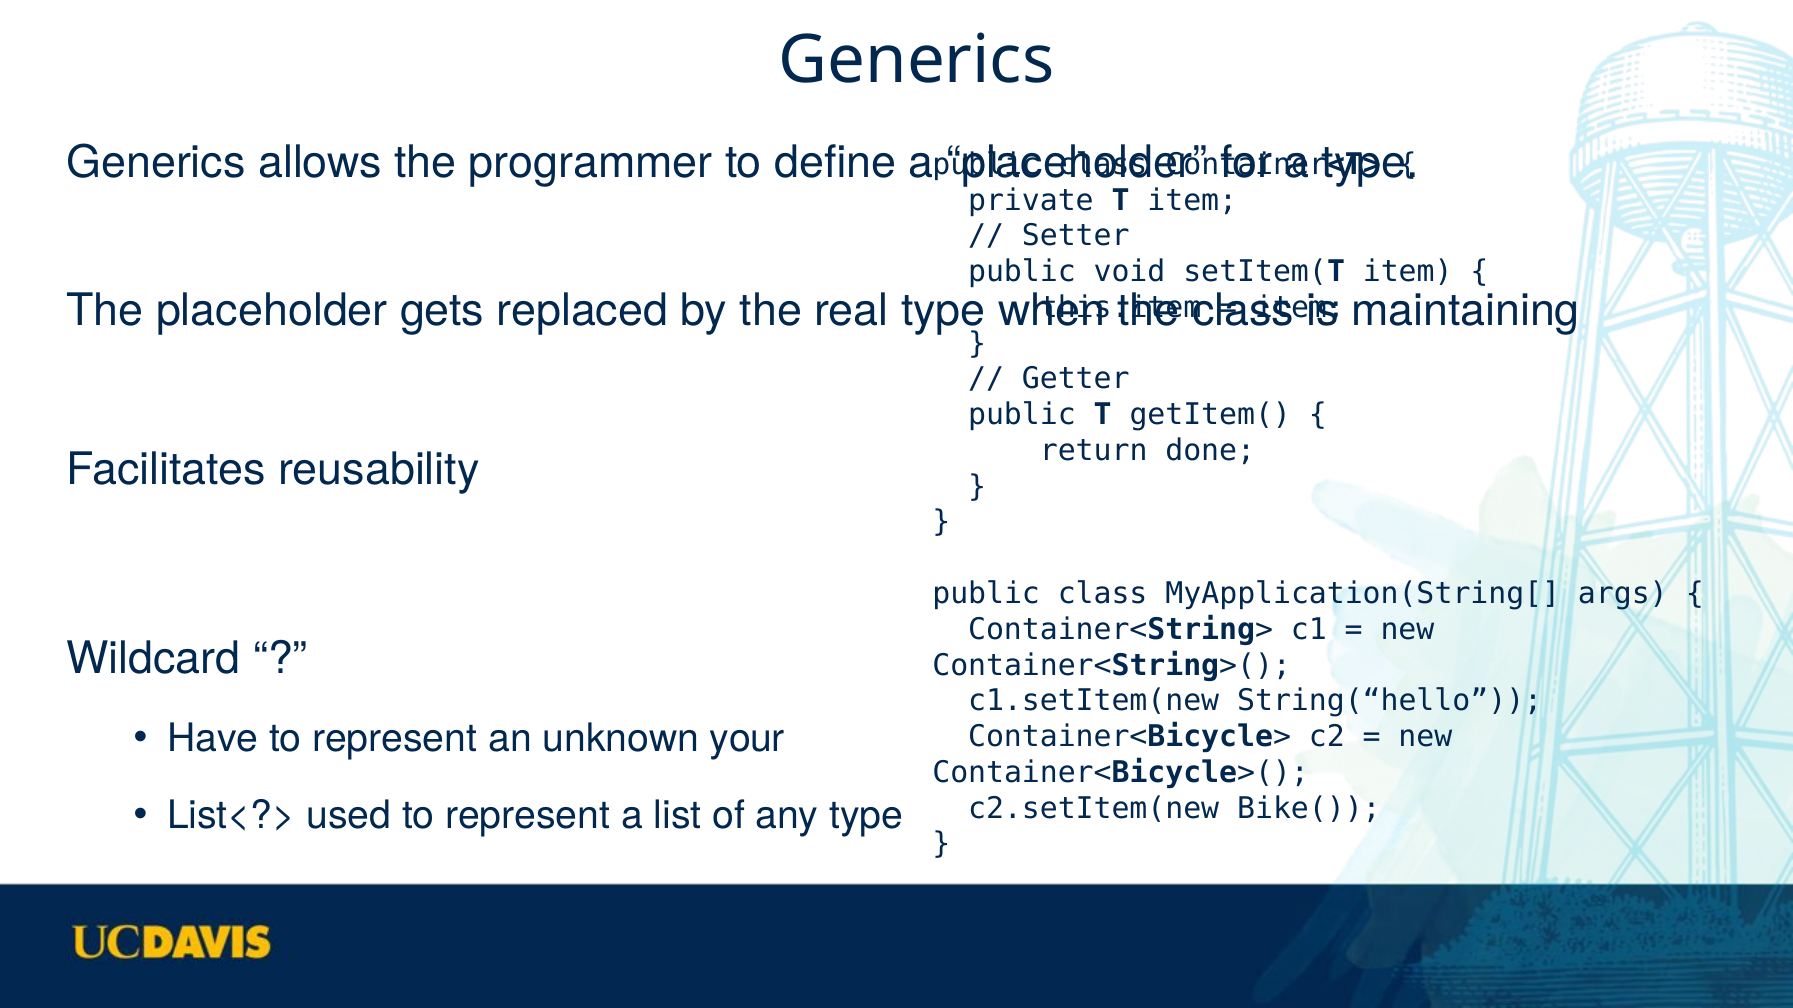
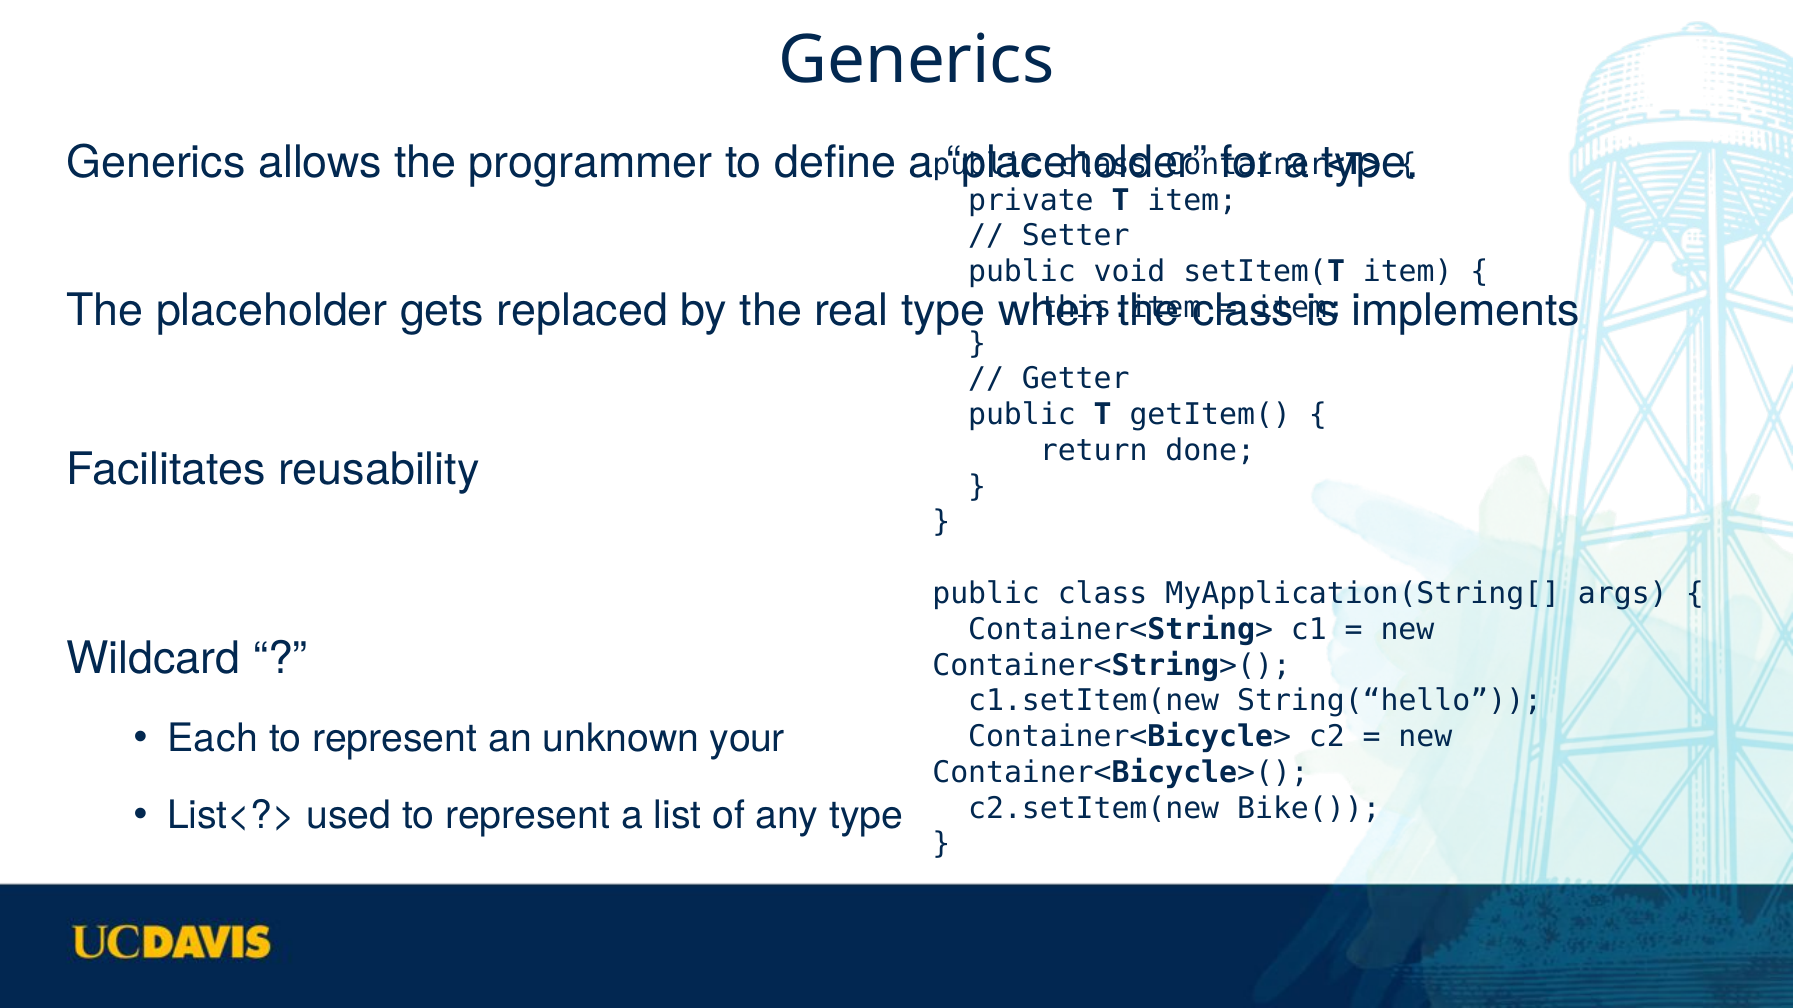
maintaining: maintaining -> implements
Have: Have -> Each
